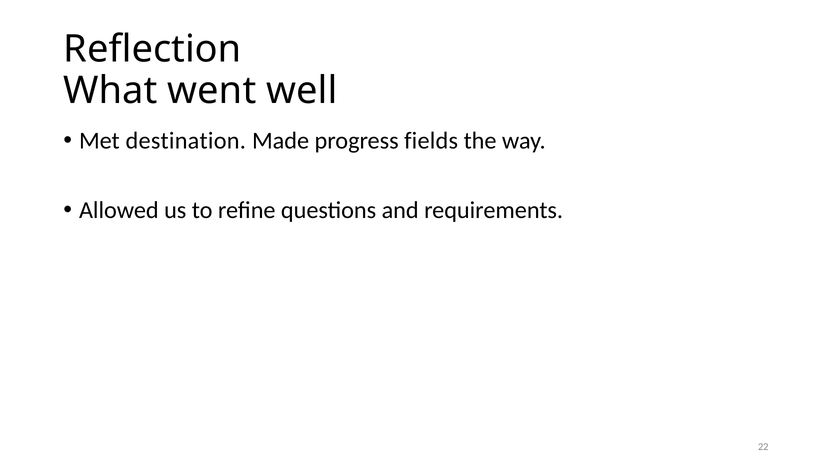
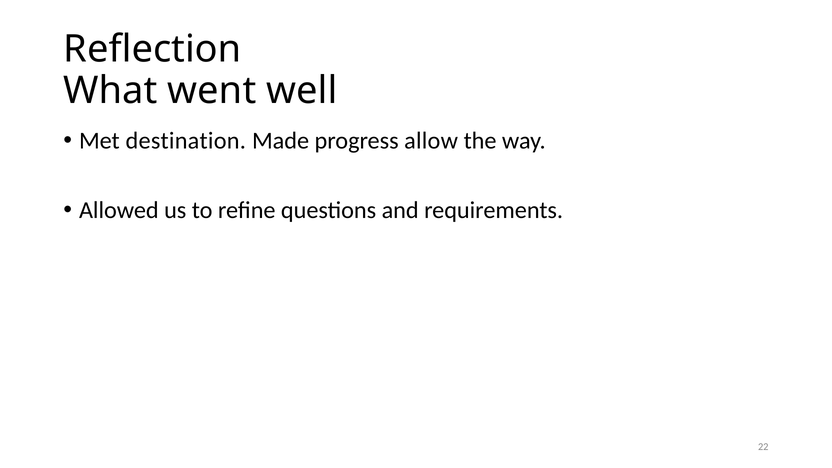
fields: fields -> allow
